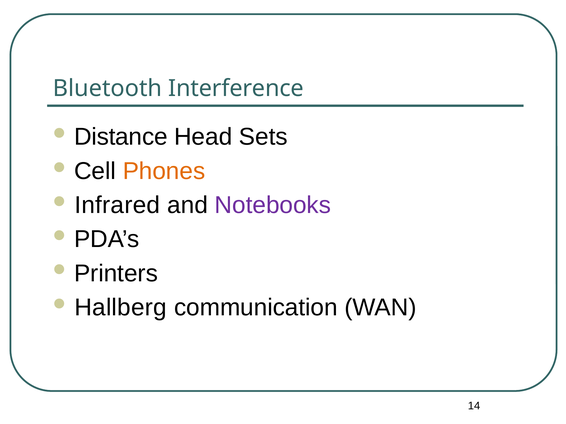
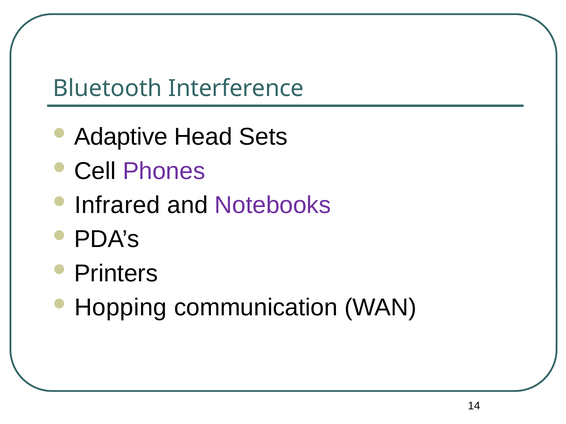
Distance: Distance -> Adaptive
Phones colour: orange -> purple
Hallberg: Hallberg -> Hopping
